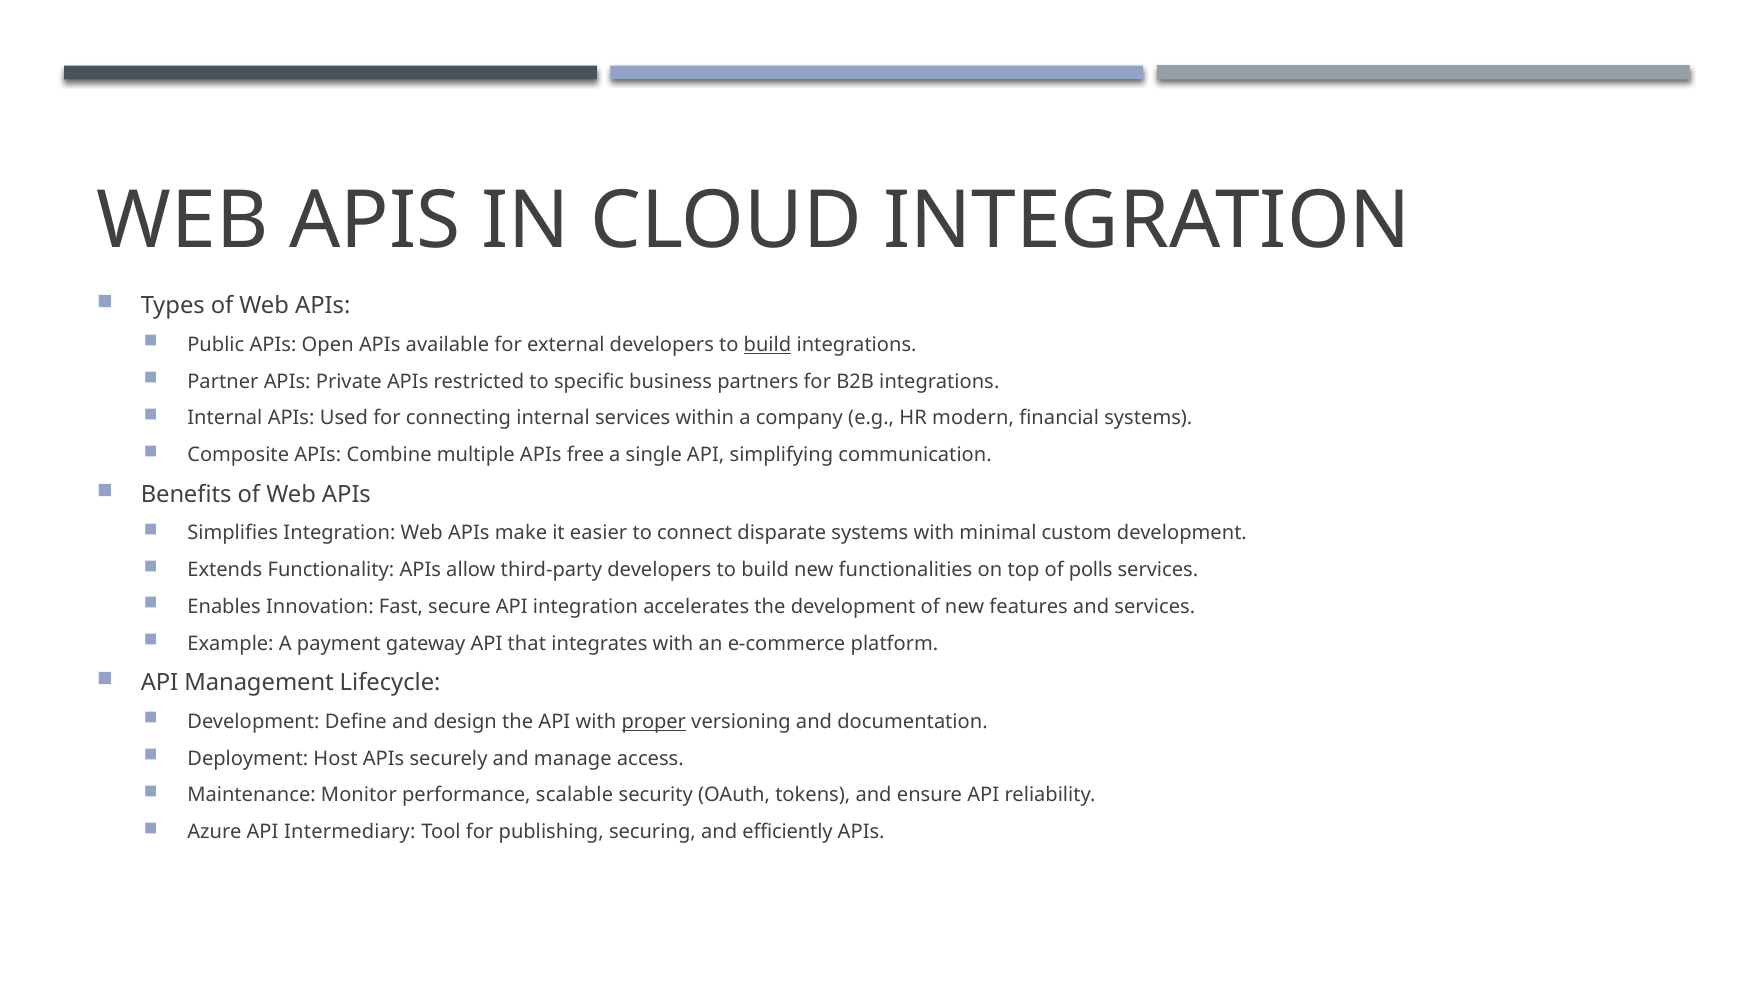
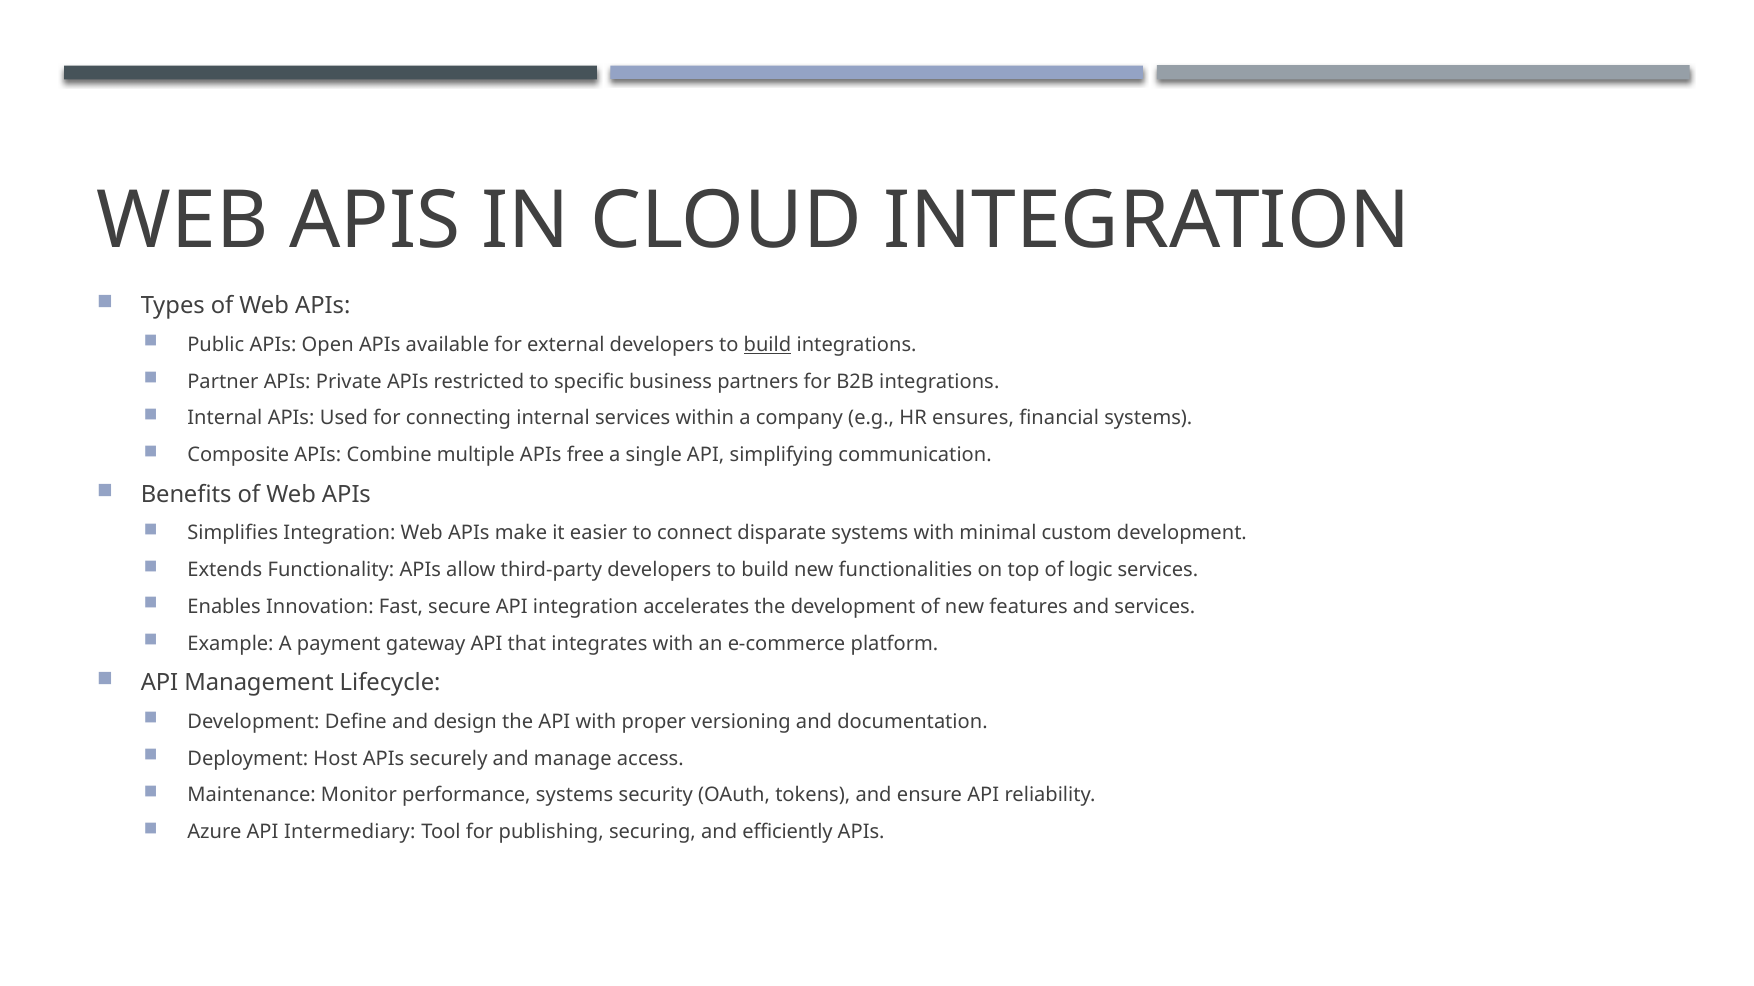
modern: modern -> ensures
polls: polls -> logic
proper underline: present -> none
performance scalable: scalable -> systems
